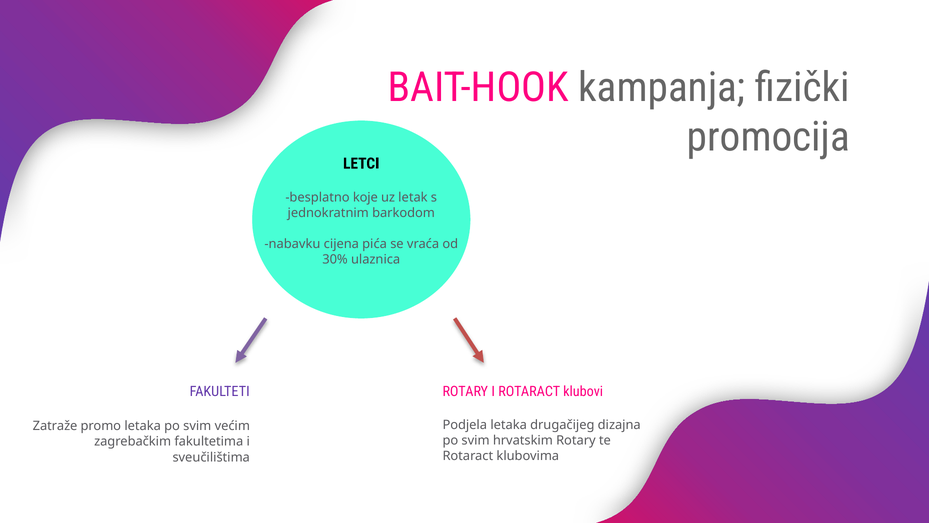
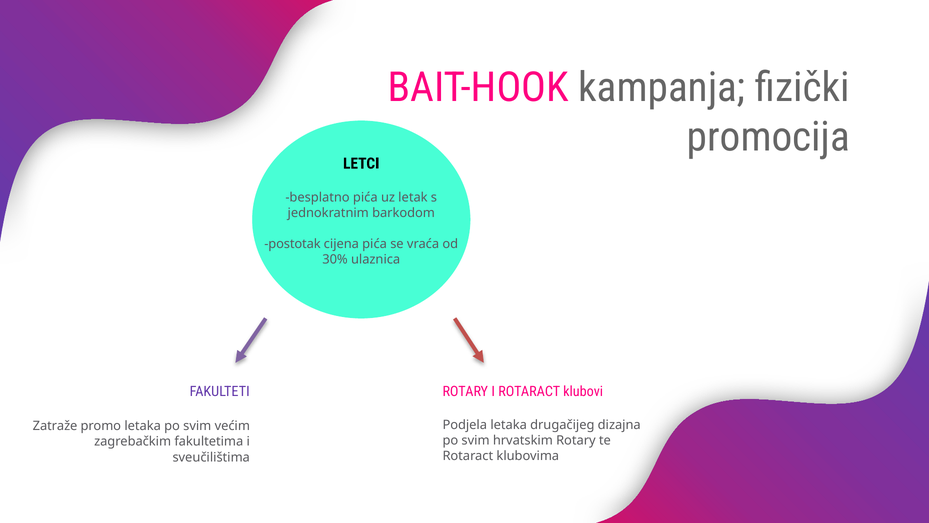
besplatno koje: koje -> pića
nabavku: nabavku -> postotak
